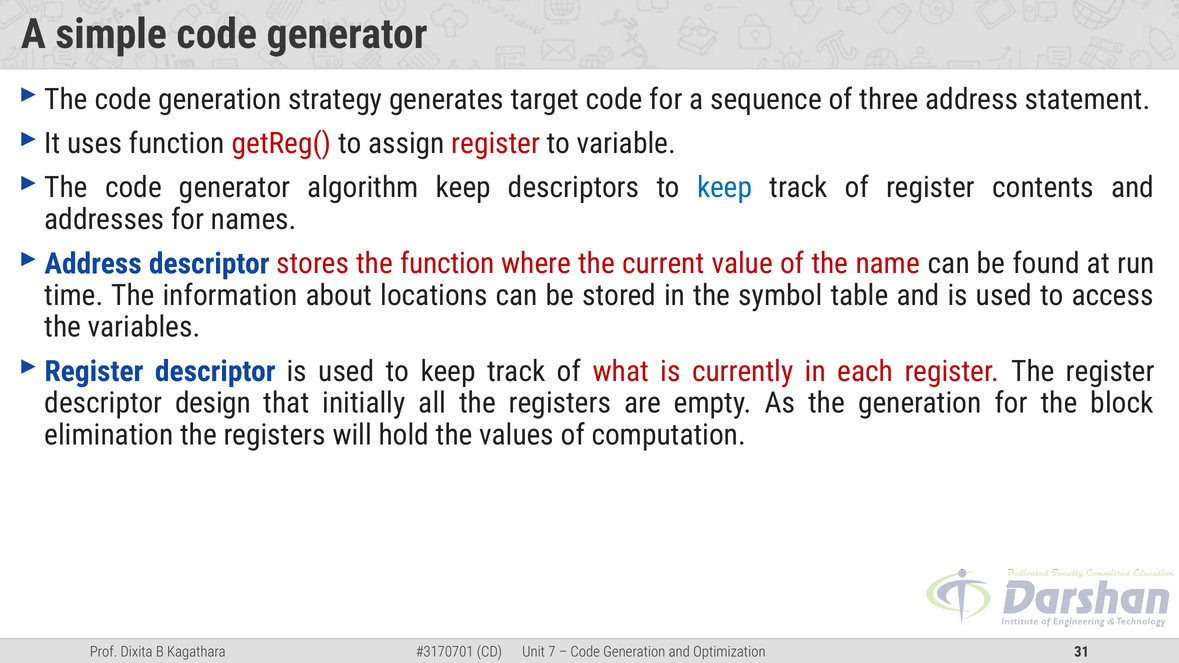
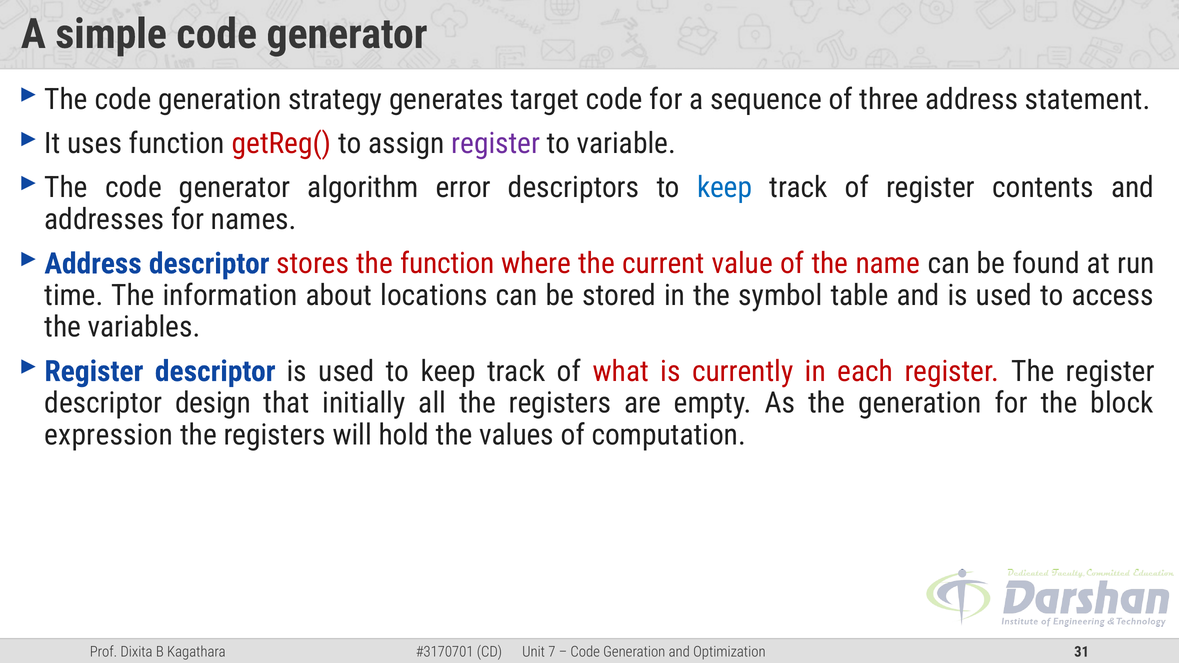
register at (496, 144) colour: red -> purple
algorithm keep: keep -> error
elimination: elimination -> expression
